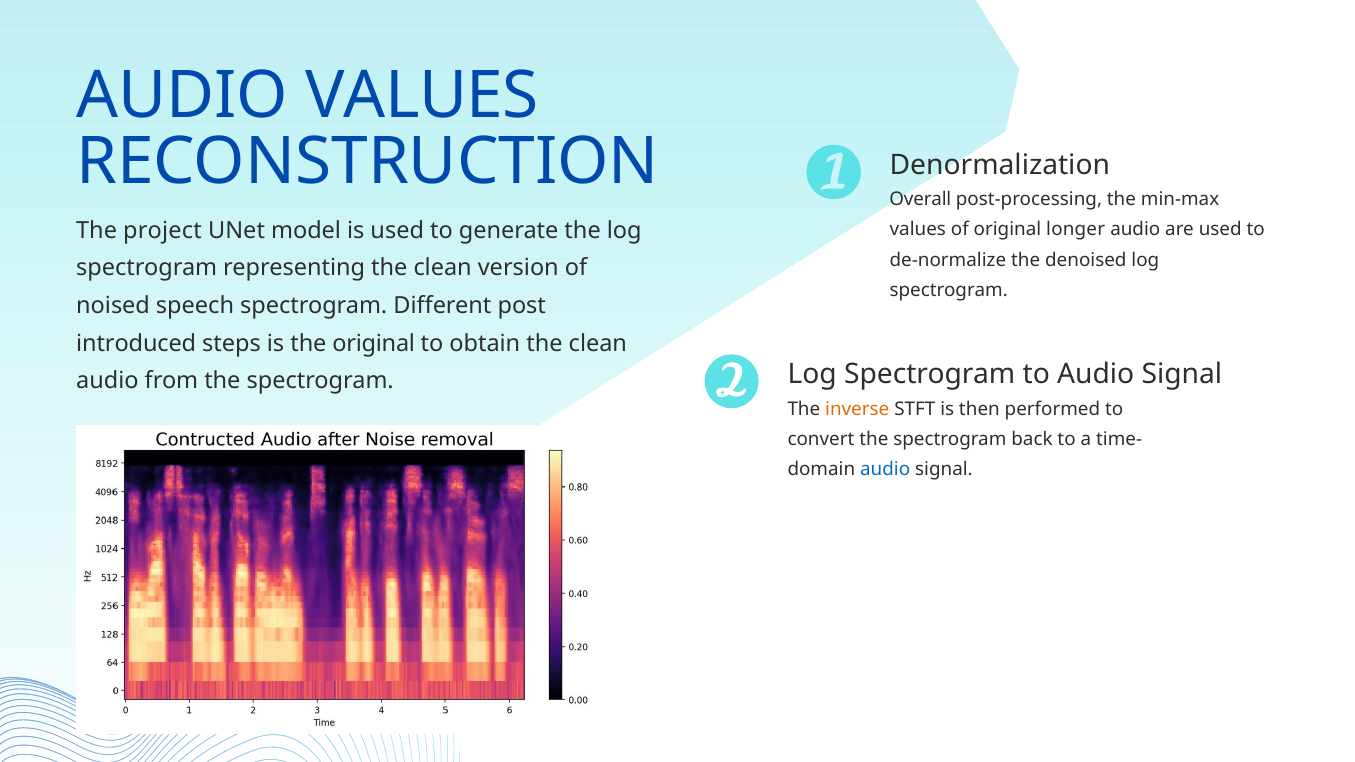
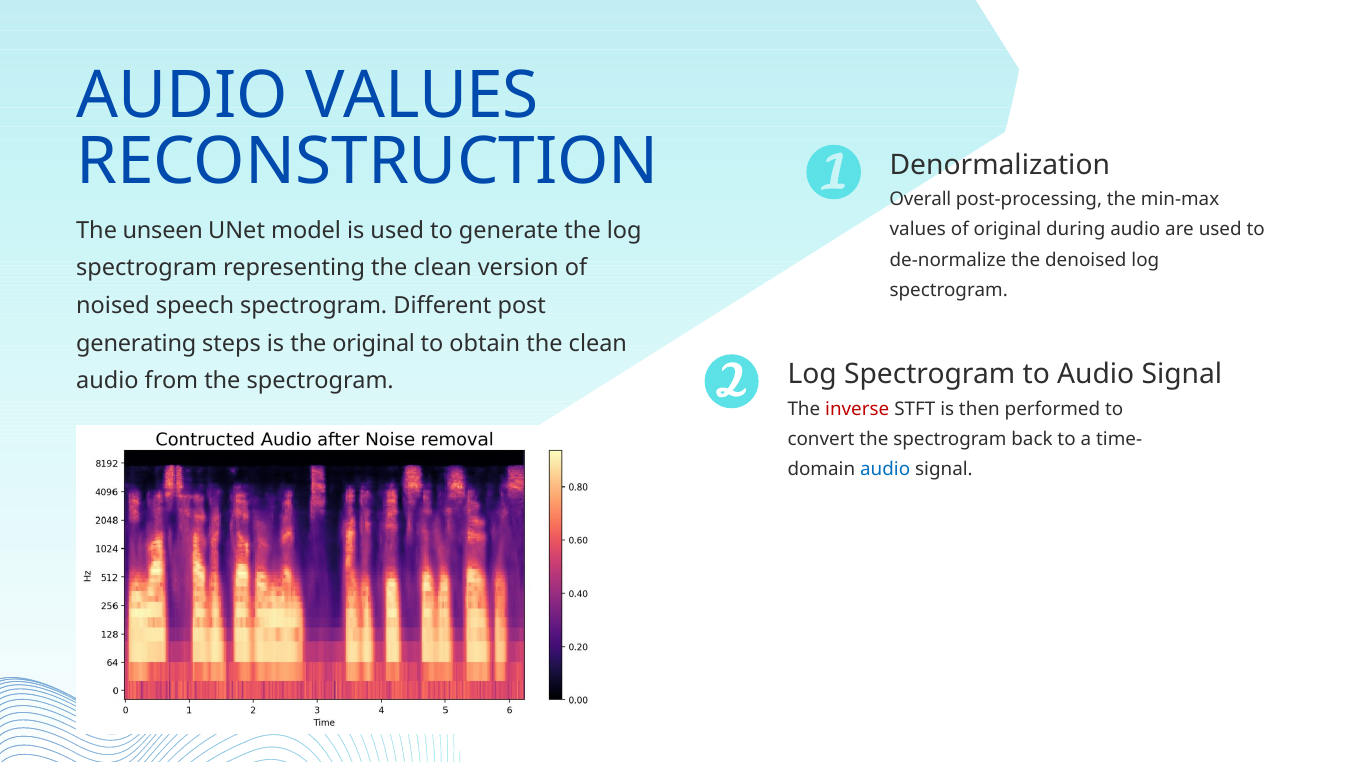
project: project -> unseen
longer: longer -> during
introduced: introduced -> generating
inverse colour: orange -> red
